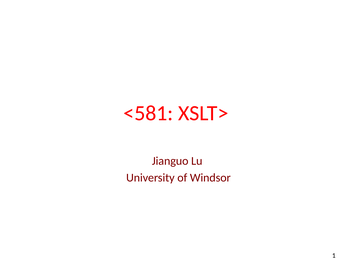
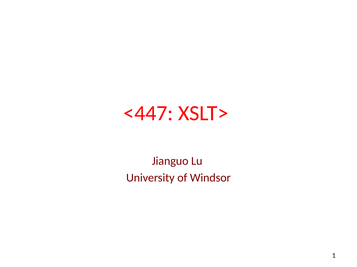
<581: <581 -> <447
